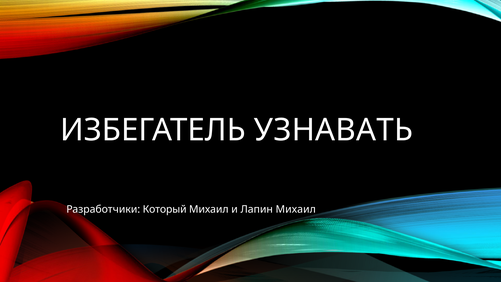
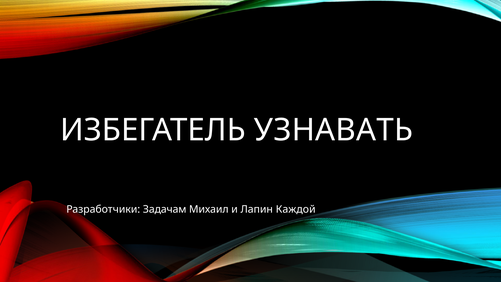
Который: Который -> Задачам
Лапин Михаил: Михаил -> Каждой
